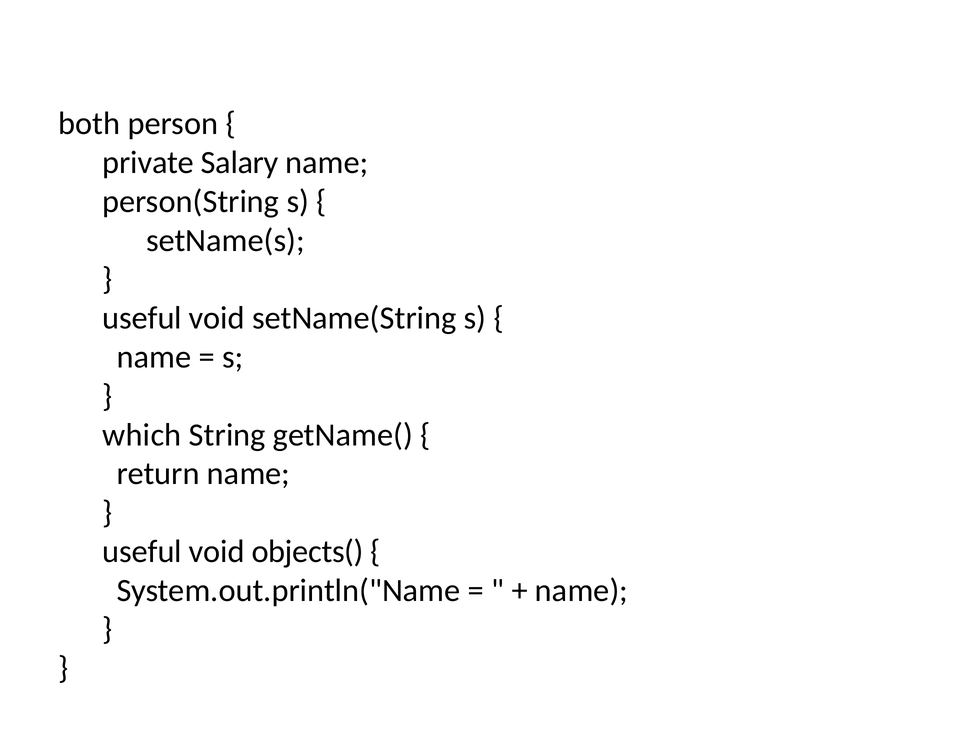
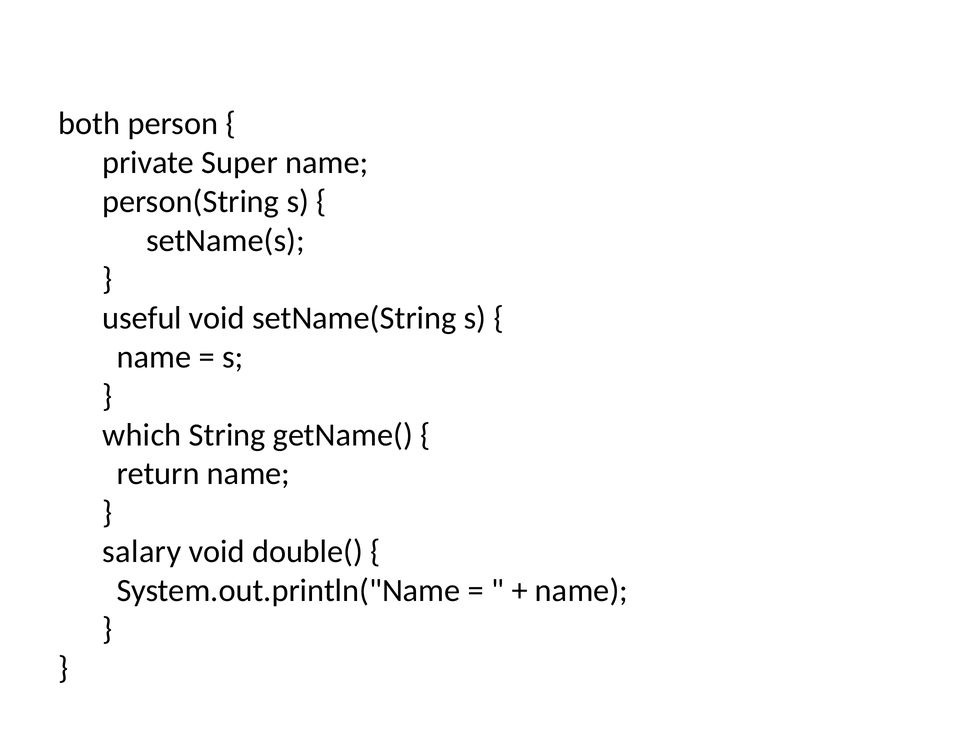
Salary: Salary -> Super
useful at (142, 551): useful -> salary
objects(: objects( -> double(
